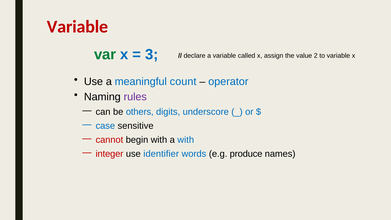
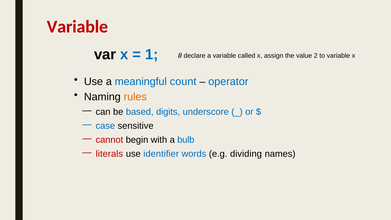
var colour: green -> black
3: 3 -> 1
rules colour: purple -> orange
others: others -> based
a with: with -> bulb
integer: integer -> literals
produce: produce -> dividing
